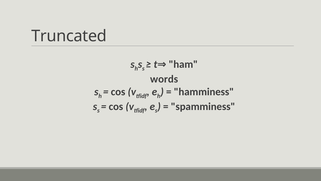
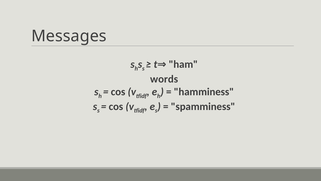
Truncated: Truncated -> Messages
